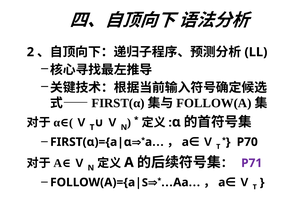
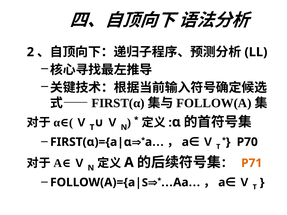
P71 colour: purple -> orange
